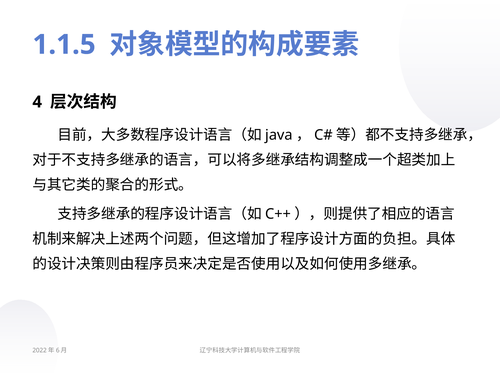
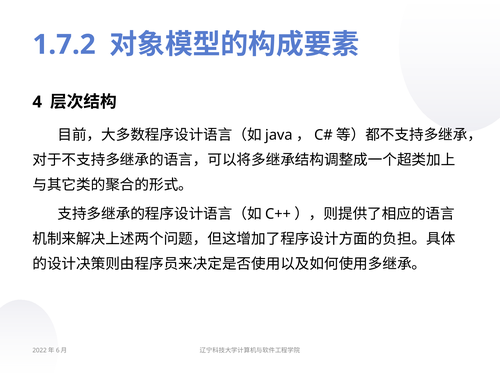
1.1.5: 1.1.5 -> 1.7.2
